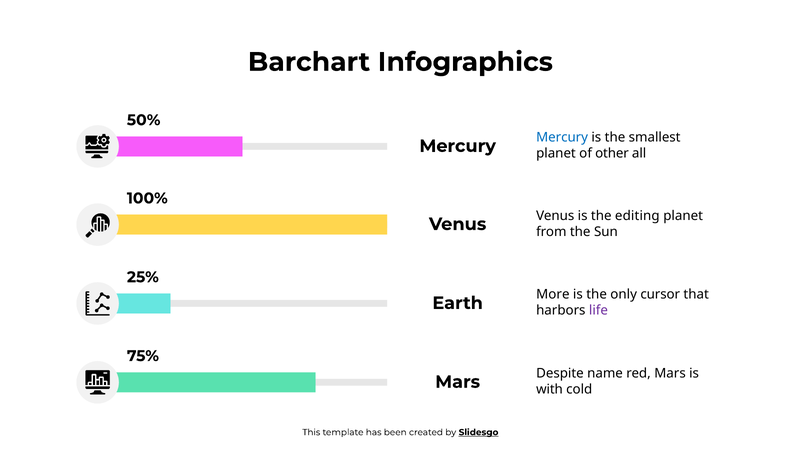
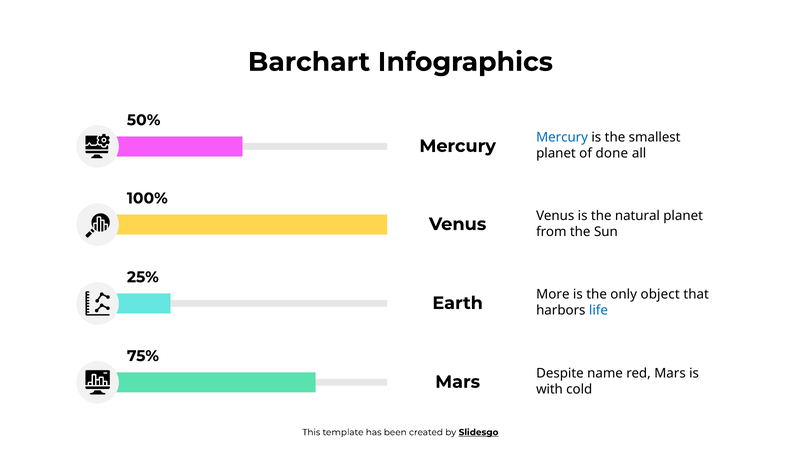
other: other -> done
editing: editing -> natural
cursor: cursor -> object
life colour: purple -> blue
